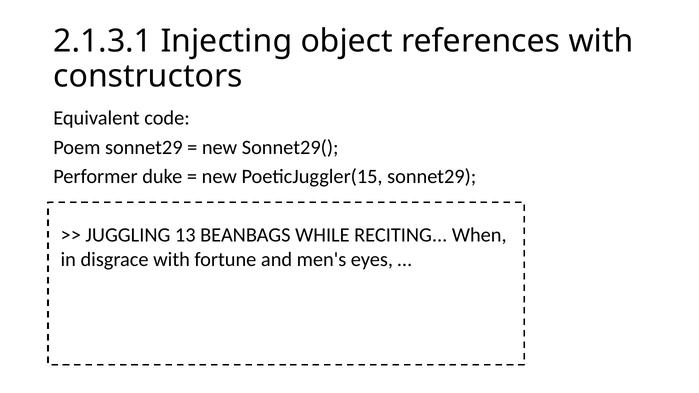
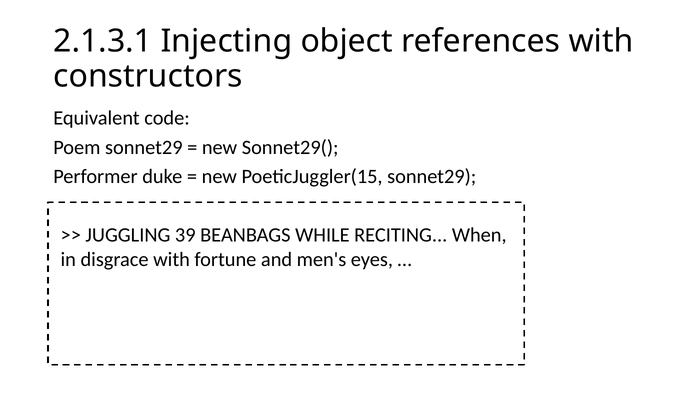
13: 13 -> 39
